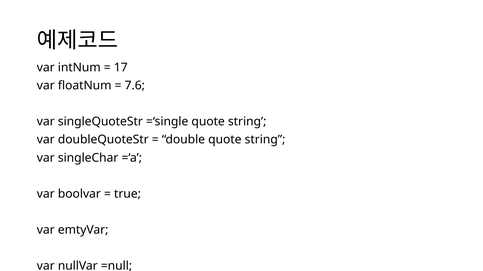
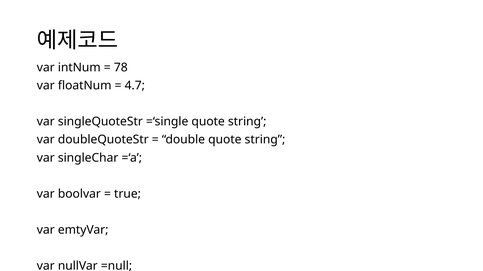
17: 17 -> 78
7.6: 7.6 -> 4.7
